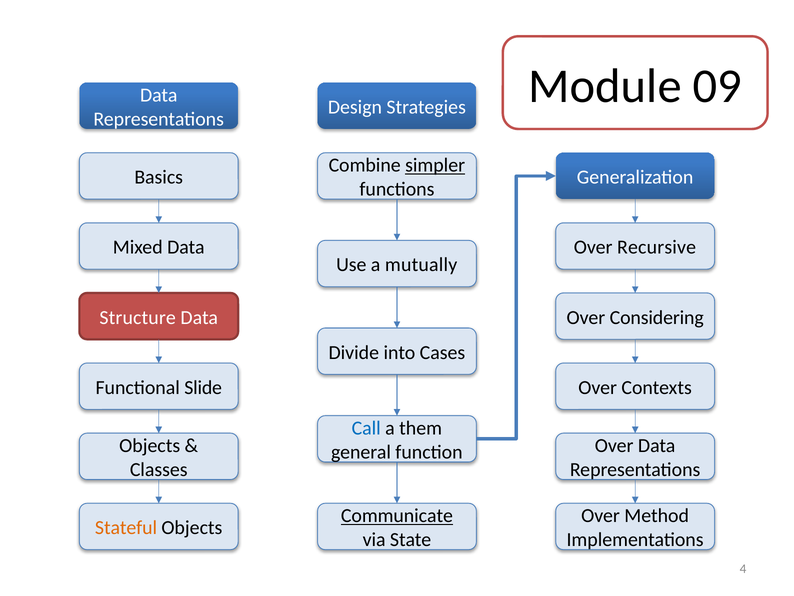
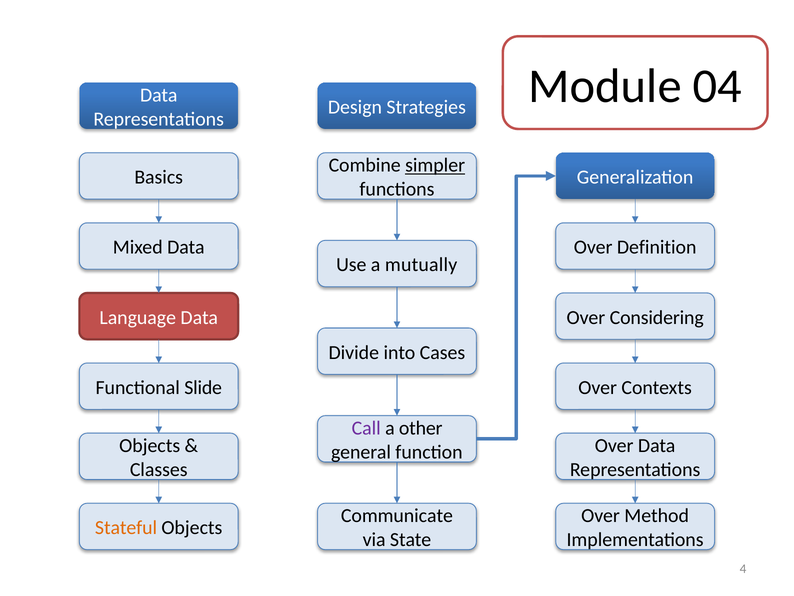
09: 09 -> 04
Recursive: Recursive -> Definition
Structure: Structure -> Language
Call colour: blue -> purple
them: them -> other
Communicate underline: present -> none
